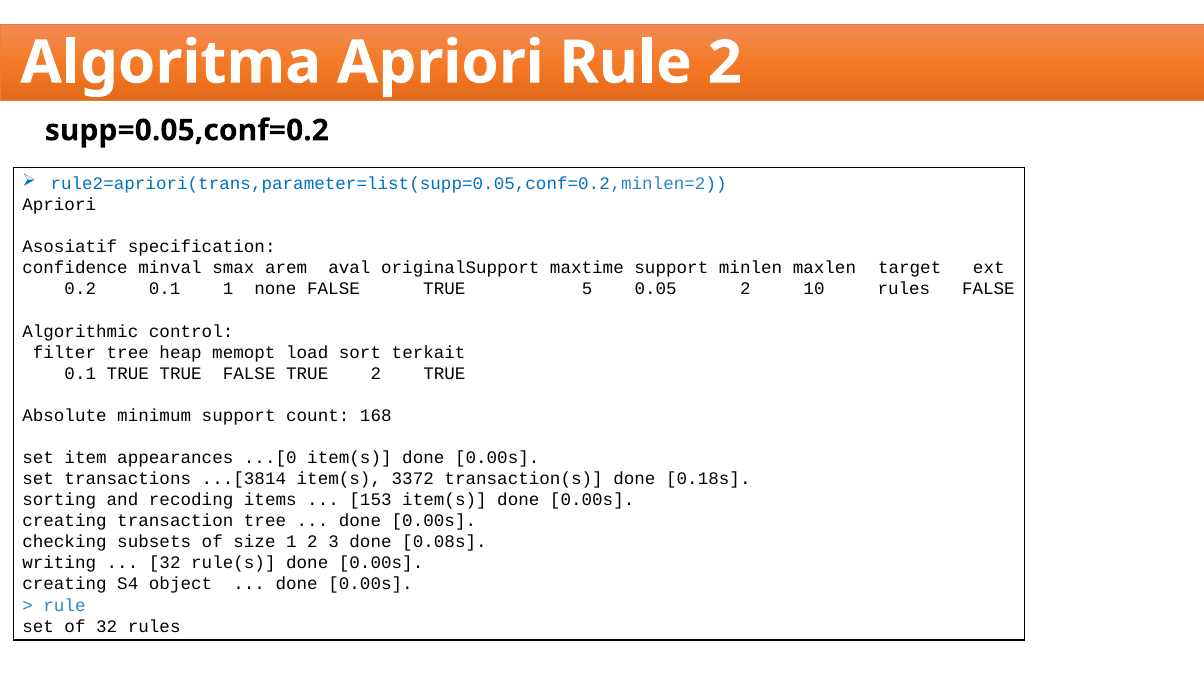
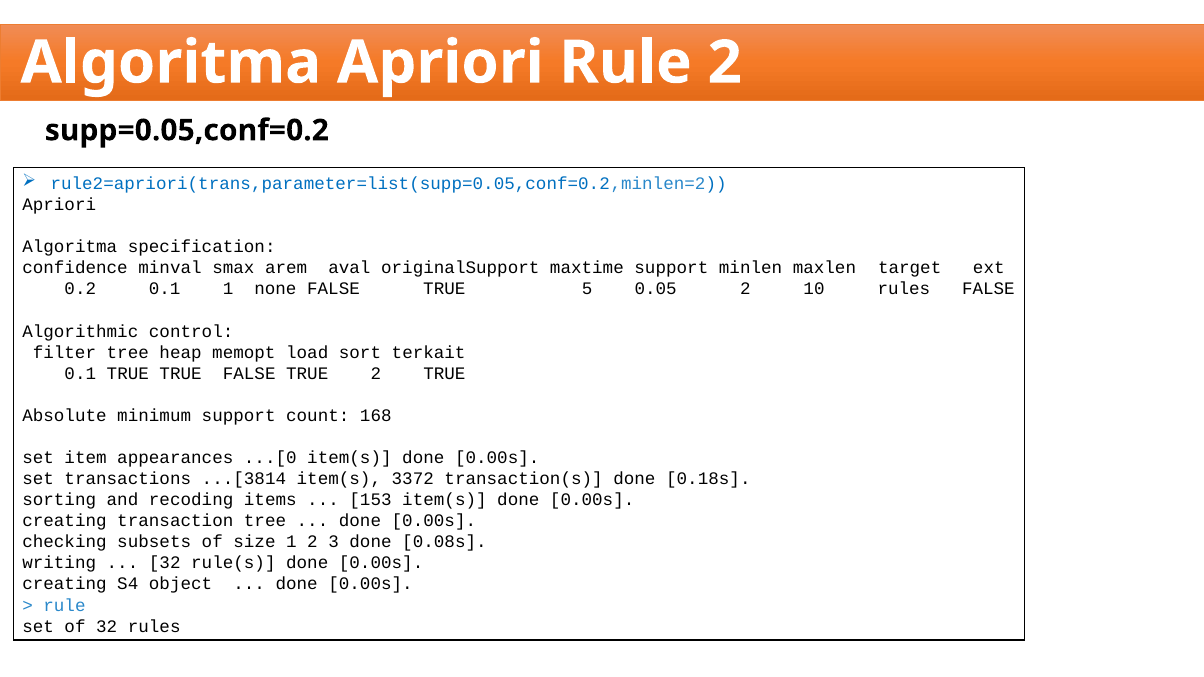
Asosiatif at (70, 247): Asosiatif -> Algoritma
